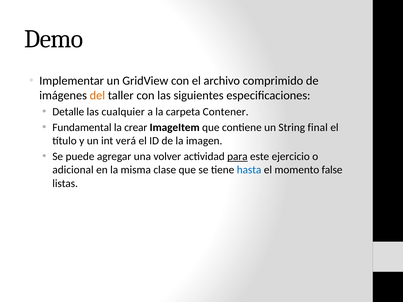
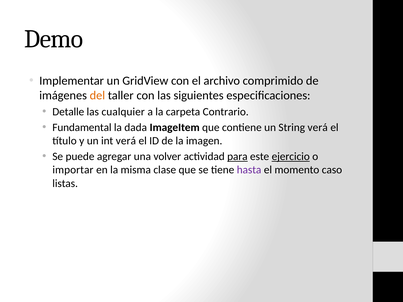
Contener: Contener -> Contrario
crear: crear -> dada
String final: final -> verá
ejercicio underline: none -> present
adicional: adicional -> importar
hasta colour: blue -> purple
false: false -> caso
